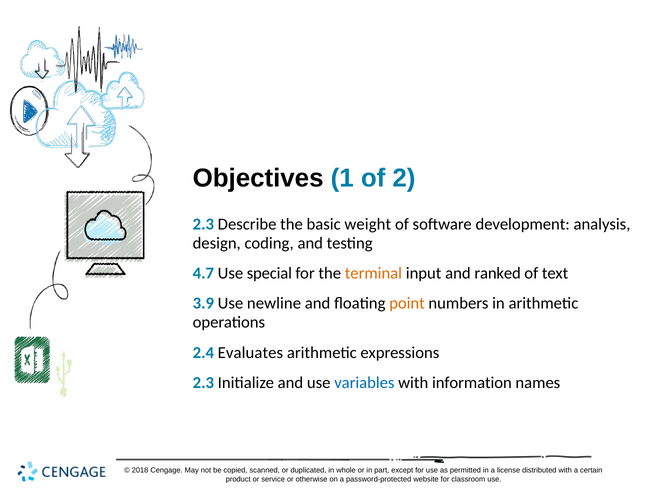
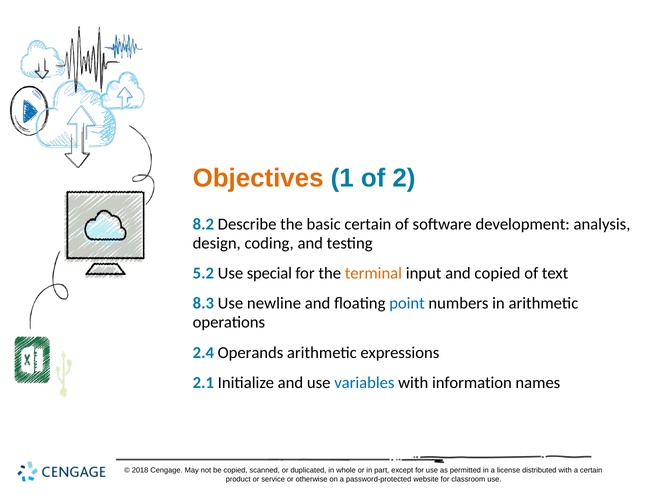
Objectives colour: black -> orange
2.3 at (203, 224): 2.3 -> 8.2
basic weight: weight -> certain
4.7: 4.7 -> 5.2
and ranked: ranked -> copied
3.9: 3.9 -> 8.3
point colour: orange -> blue
Evaluates: Evaluates -> Operands
2.3 at (203, 383): 2.3 -> 2.1
